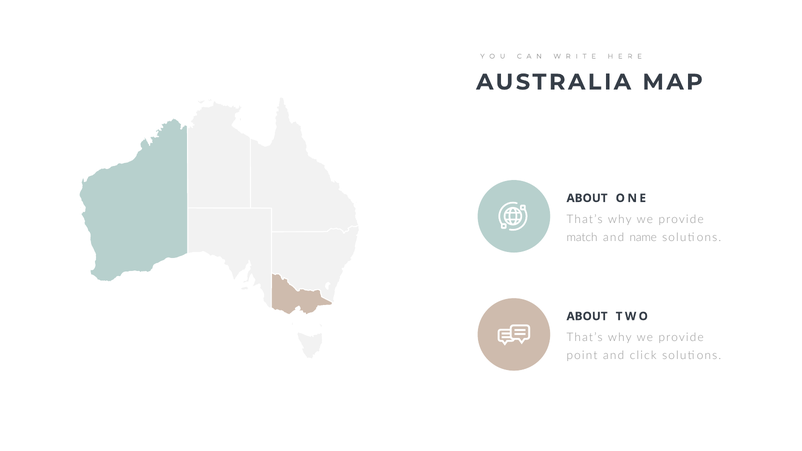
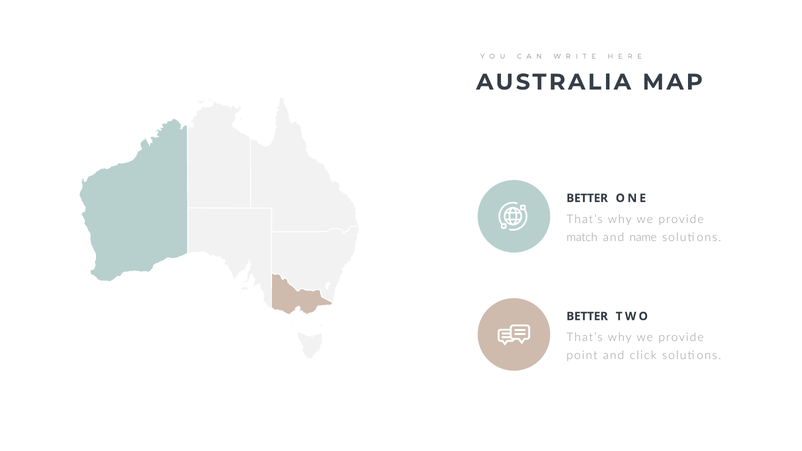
ABOUT at (587, 198): ABOUT -> BETTER
ABOUT at (587, 316): ABOUT -> BETTER
